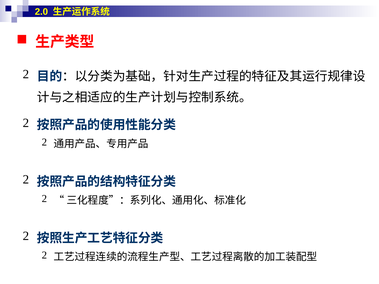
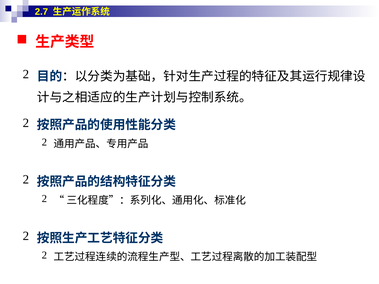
2.0: 2.0 -> 2.7
